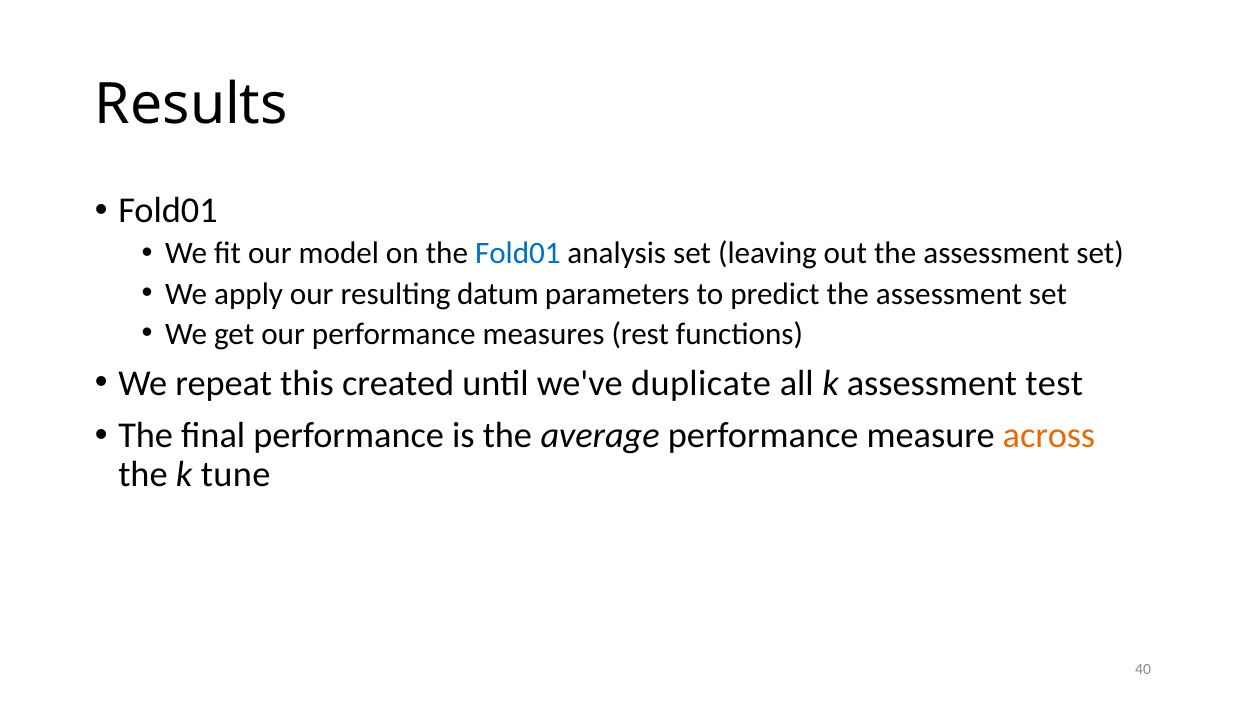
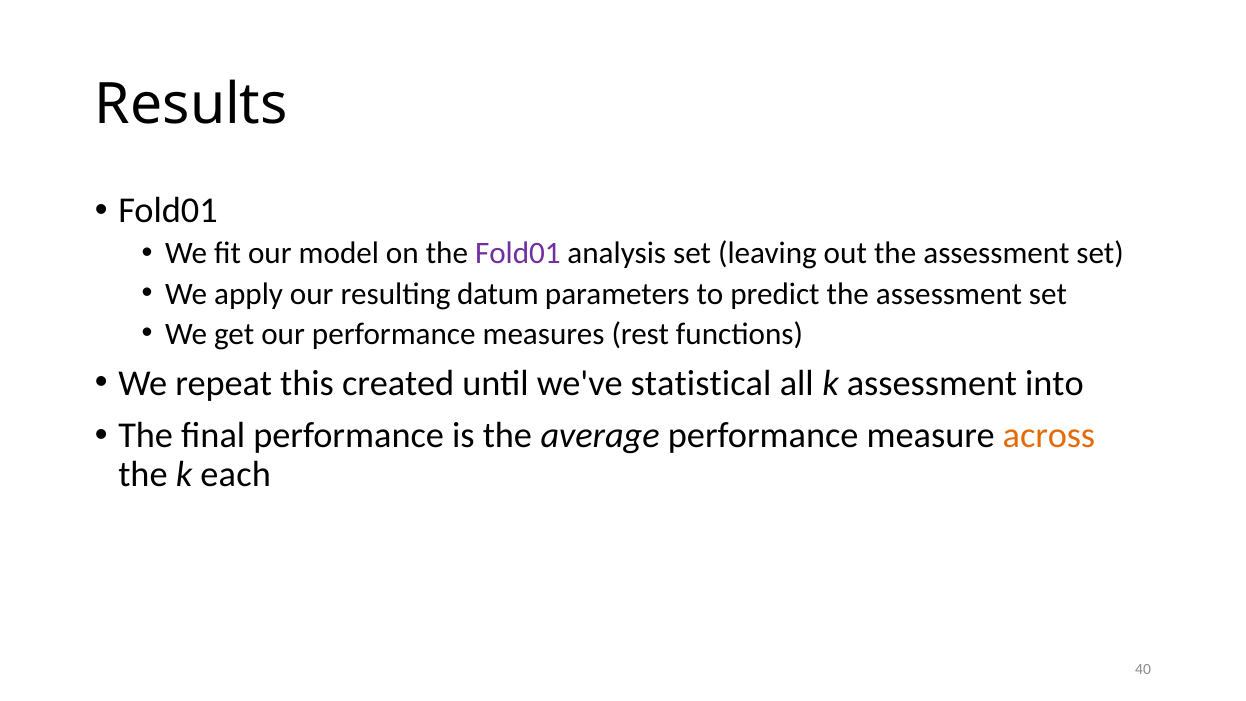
Fold01 at (518, 254) colour: blue -> purple
duplicate: duplicate -> statistical
test: test -> into
tune: tune -> each
